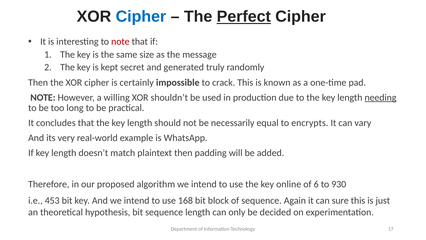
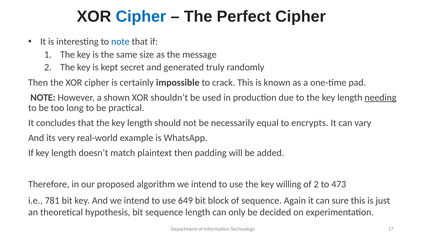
Perfect underline: present -> none
note at (120, 42) colour: red -> blue
willing: willing -> shown
online: online -> willing
of 6: 6 -> 2
930: 930 -> 473
453: 453 -> 781
168: 168 -> 649
